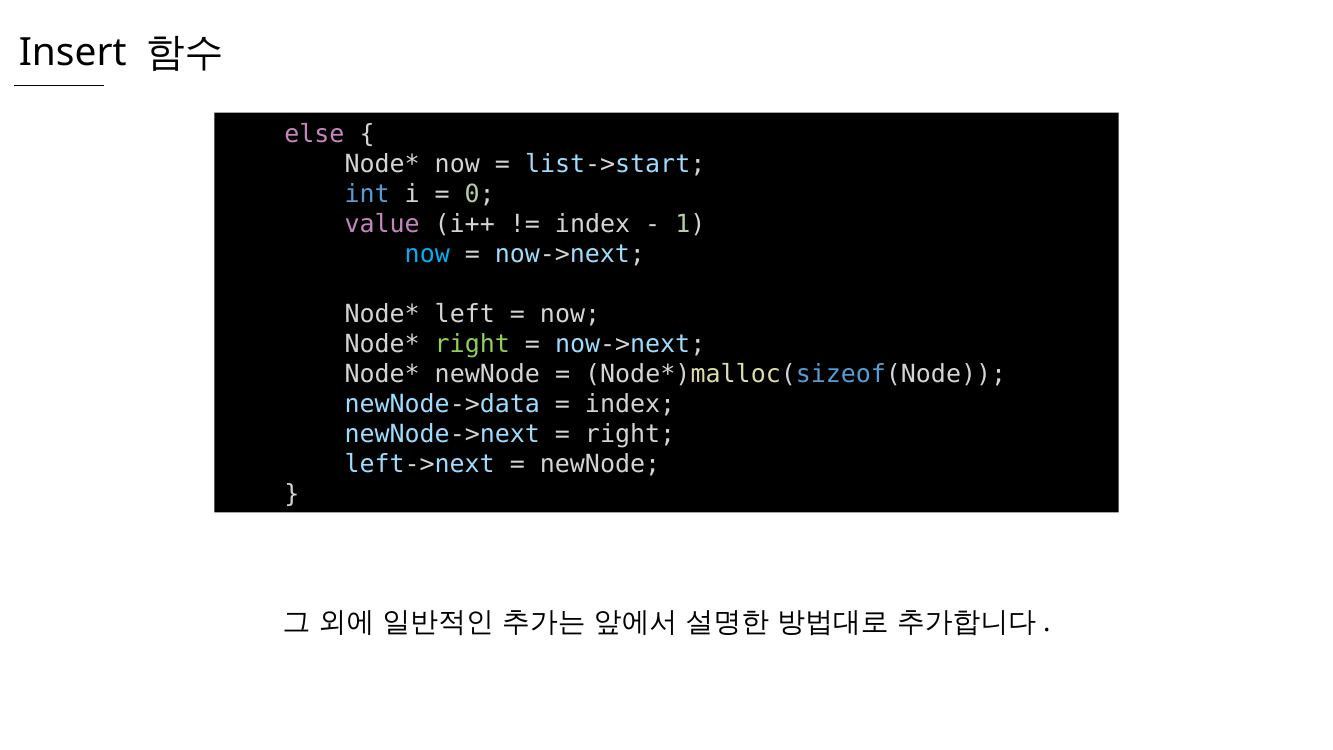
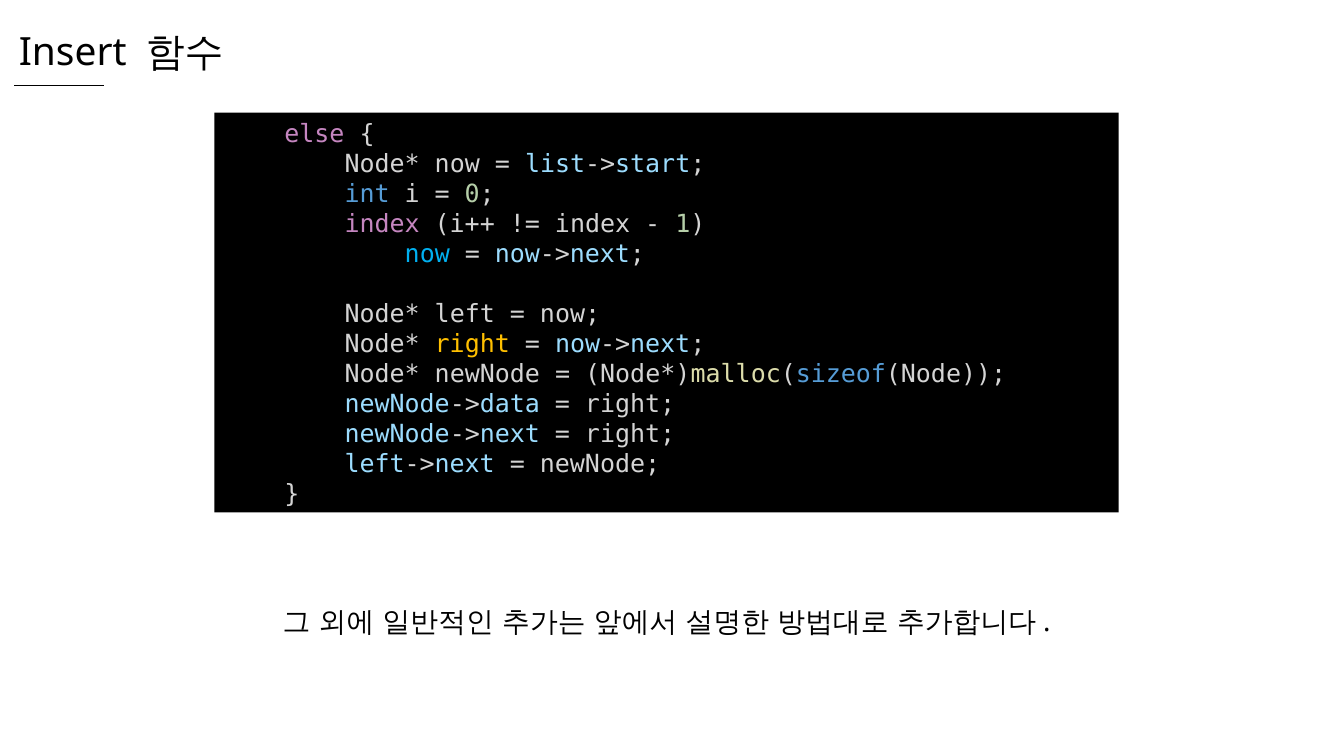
value at (382, 224): value -> index
right at (472, 344) colour: light green -> yellow
index at (630, 404): index -> right
